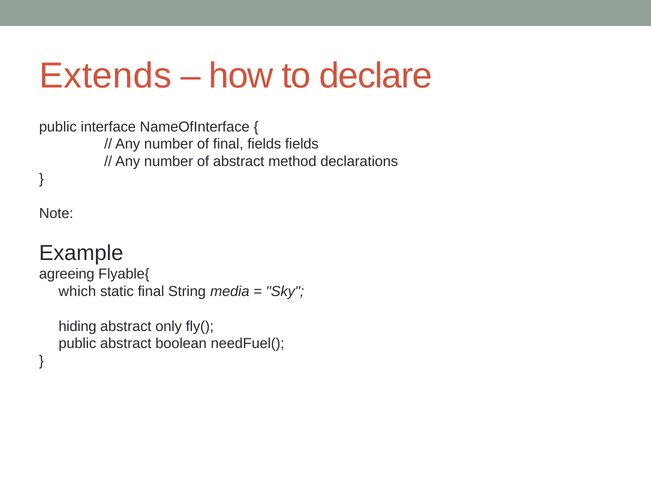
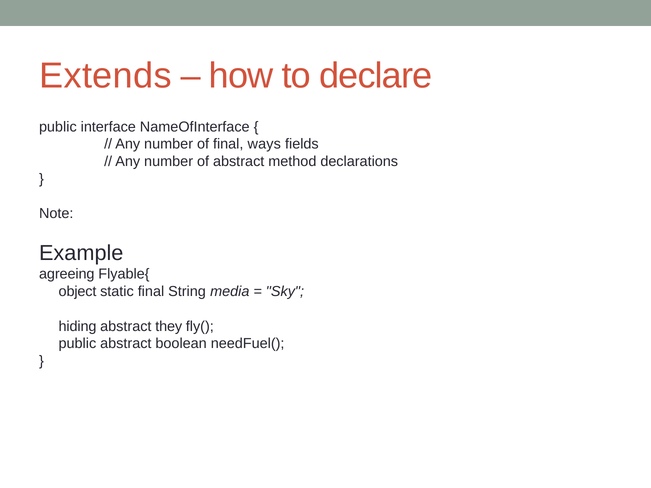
final fields: fields -> ways
which: which -> object
only: only -> they
